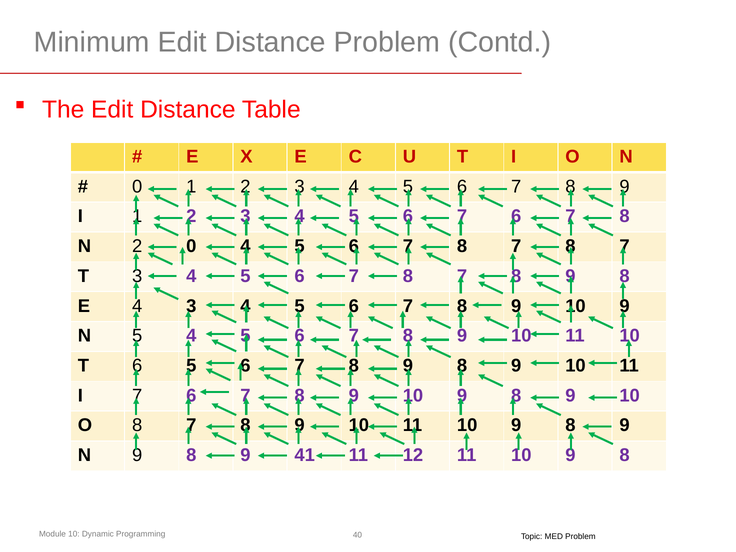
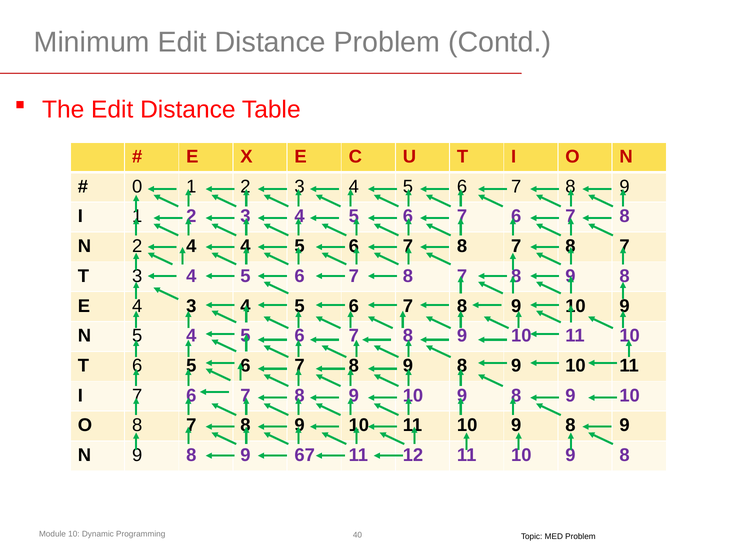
0 at (191, 246): 0 -> 4
41: 41 -> 67
